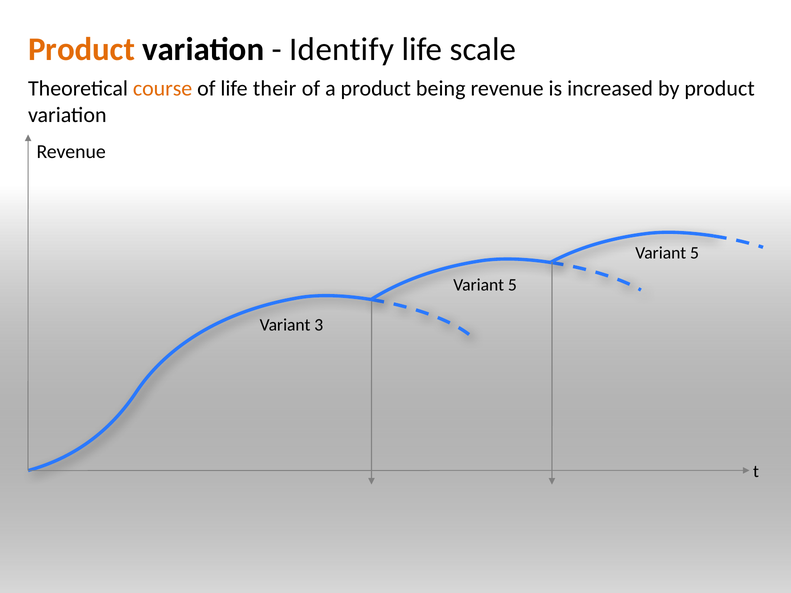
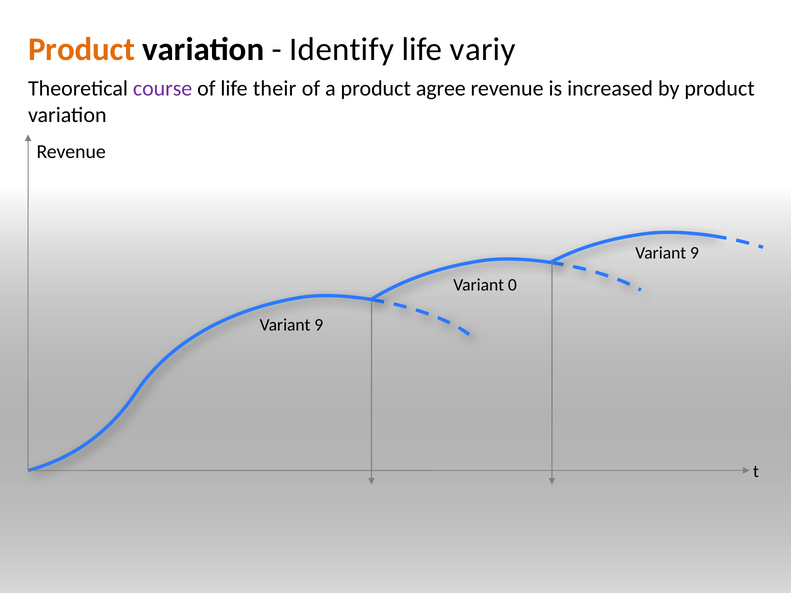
scale: scale -> variy
course colour: orange -> purple
being: being -> agree
5 at (694, 253): 5 -> 9
5 at (512, 285): 5 -> 0
3 at (319, 325): 3 -> 9
